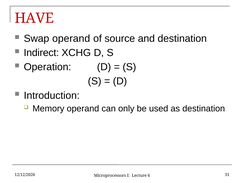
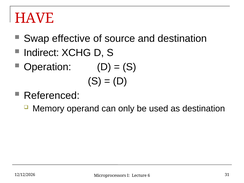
Swap operand: operand -> effective
Introduction: Introduction -> Referenced
